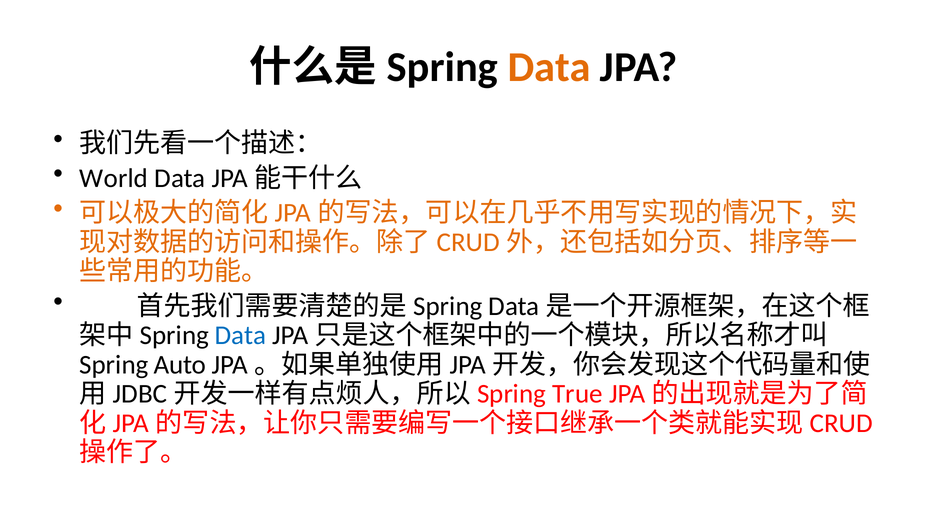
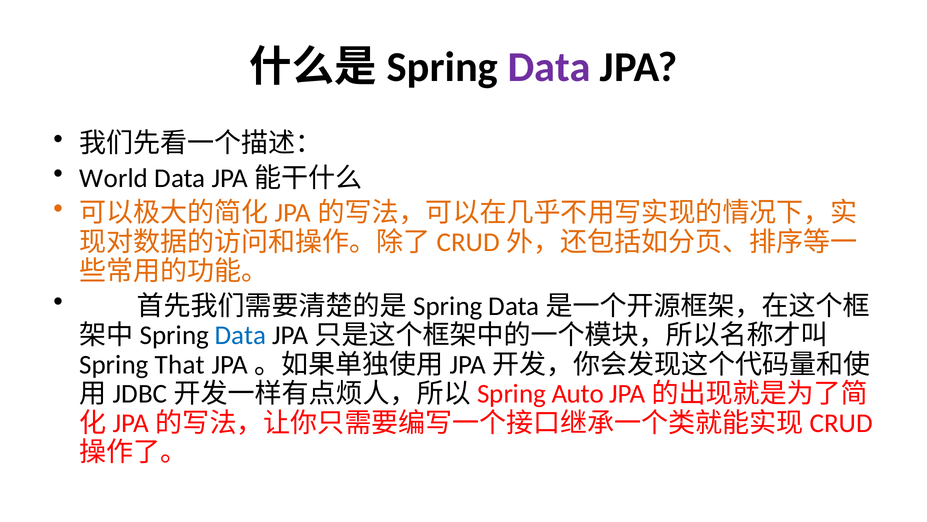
Data at (549, 67) colour: orange -> purple
Auto: Auto -> That
True: True -> Auto
